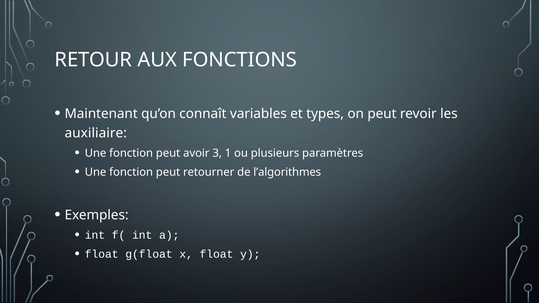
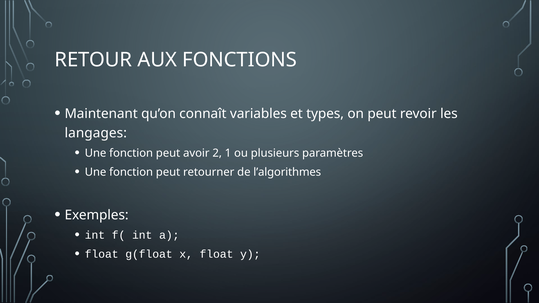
auxiliaire: auxiliaire -> langages
3: 3 -> 2
